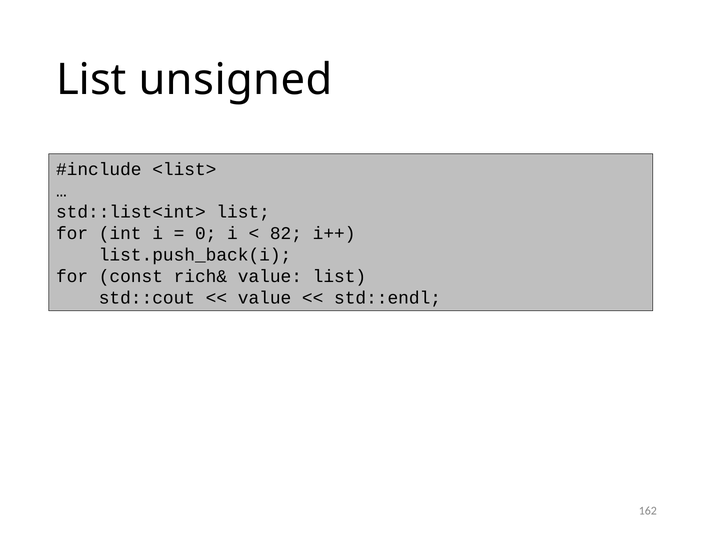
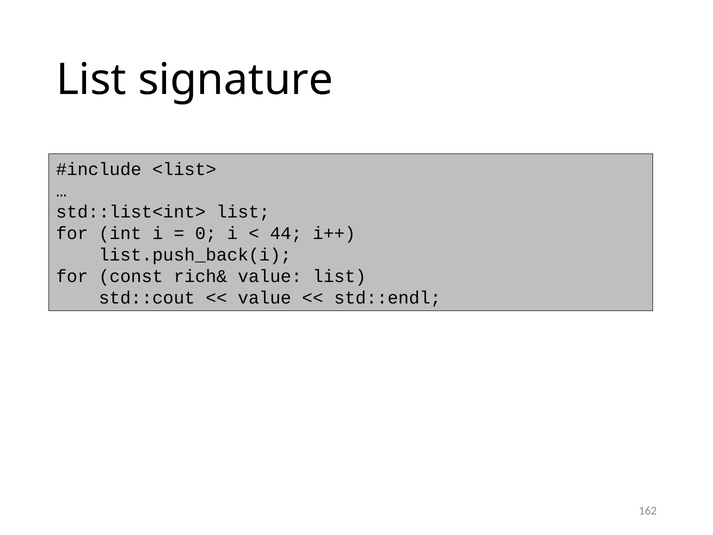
unsigned: unsigned -> signature
82: 82 -> 44
